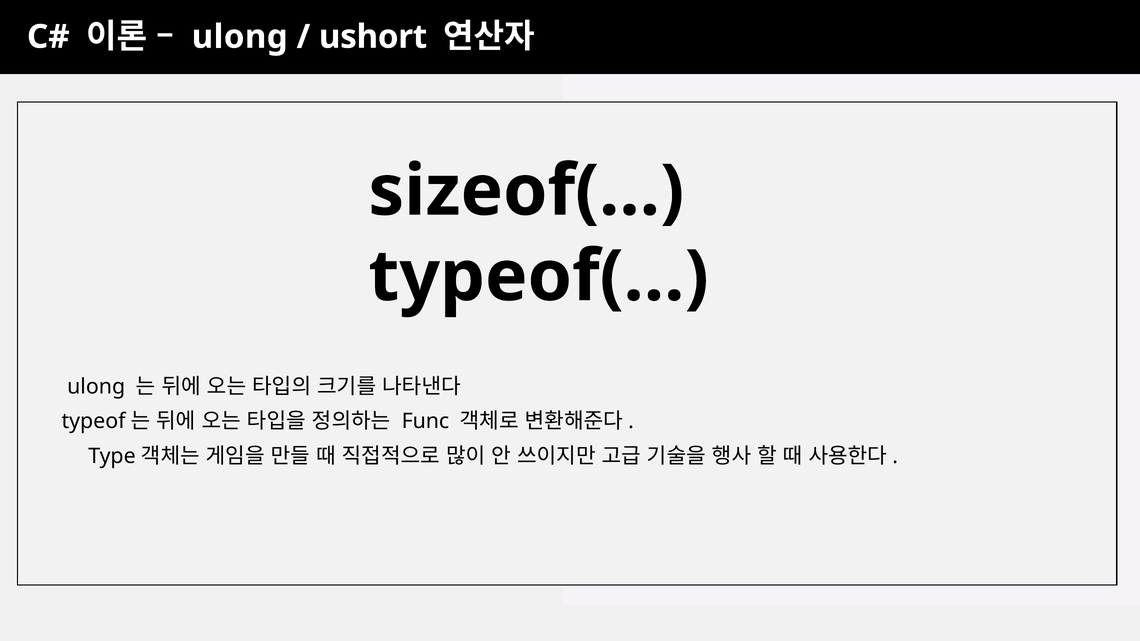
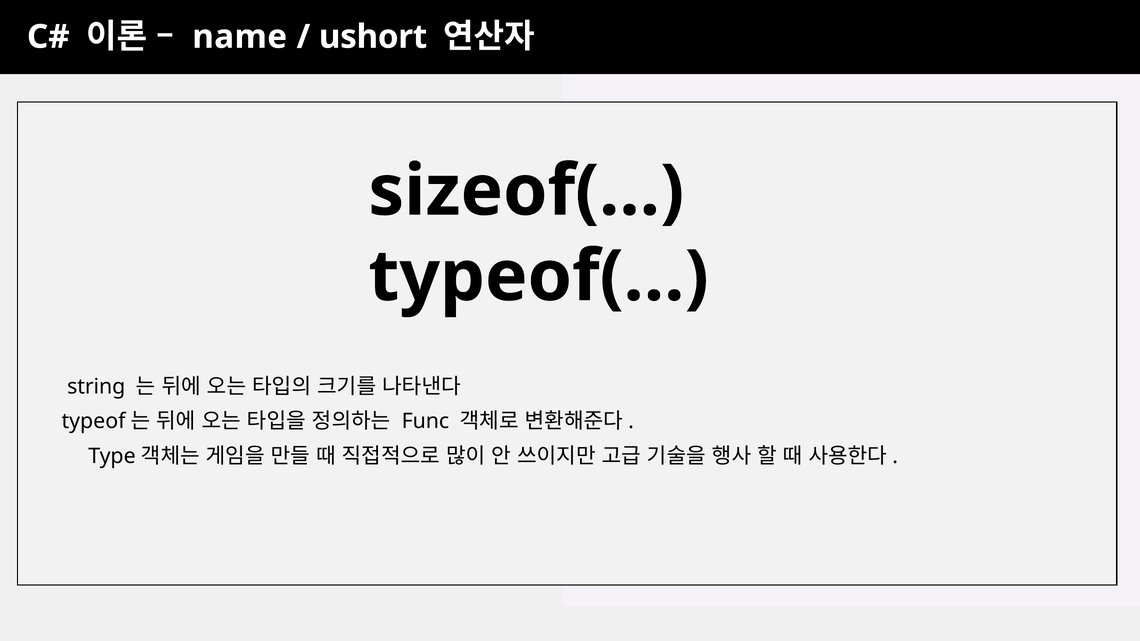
ulong at (240, 37): ulong -> name
ulong at (96, 387): ulong -> string
